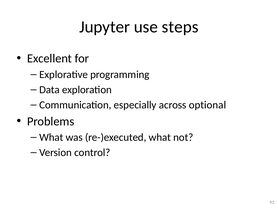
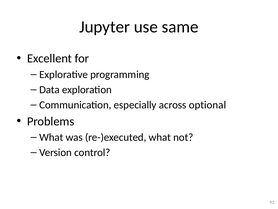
steps: steps -> same
